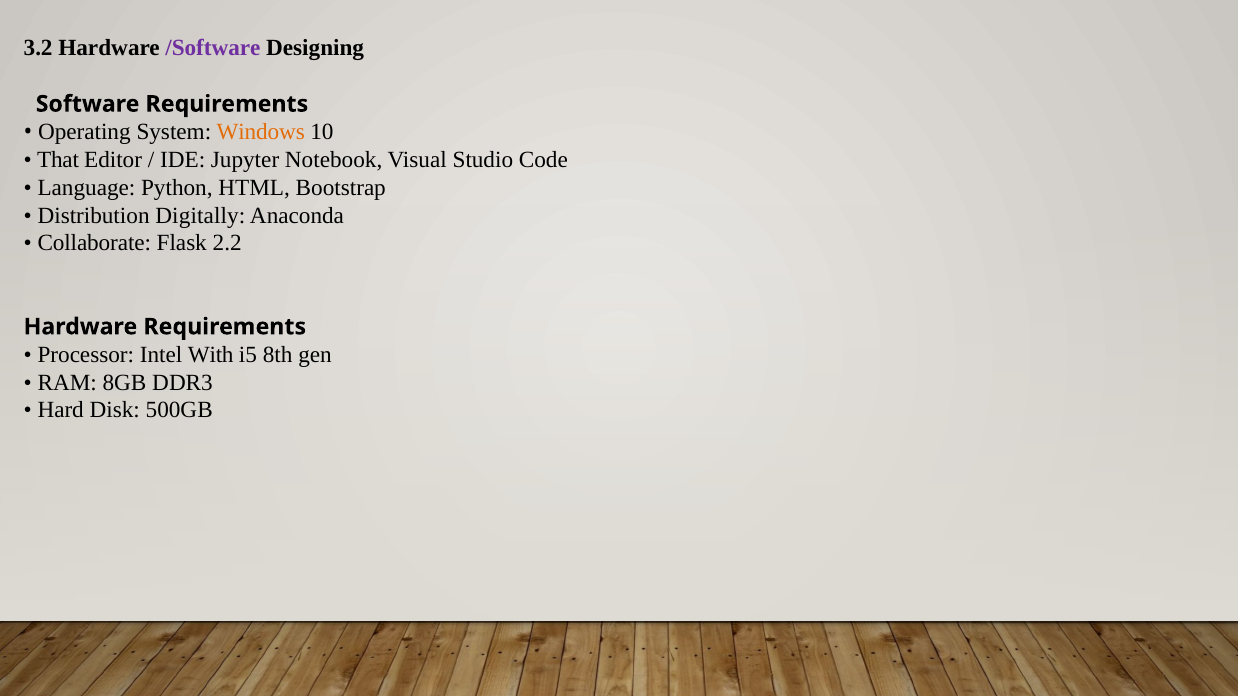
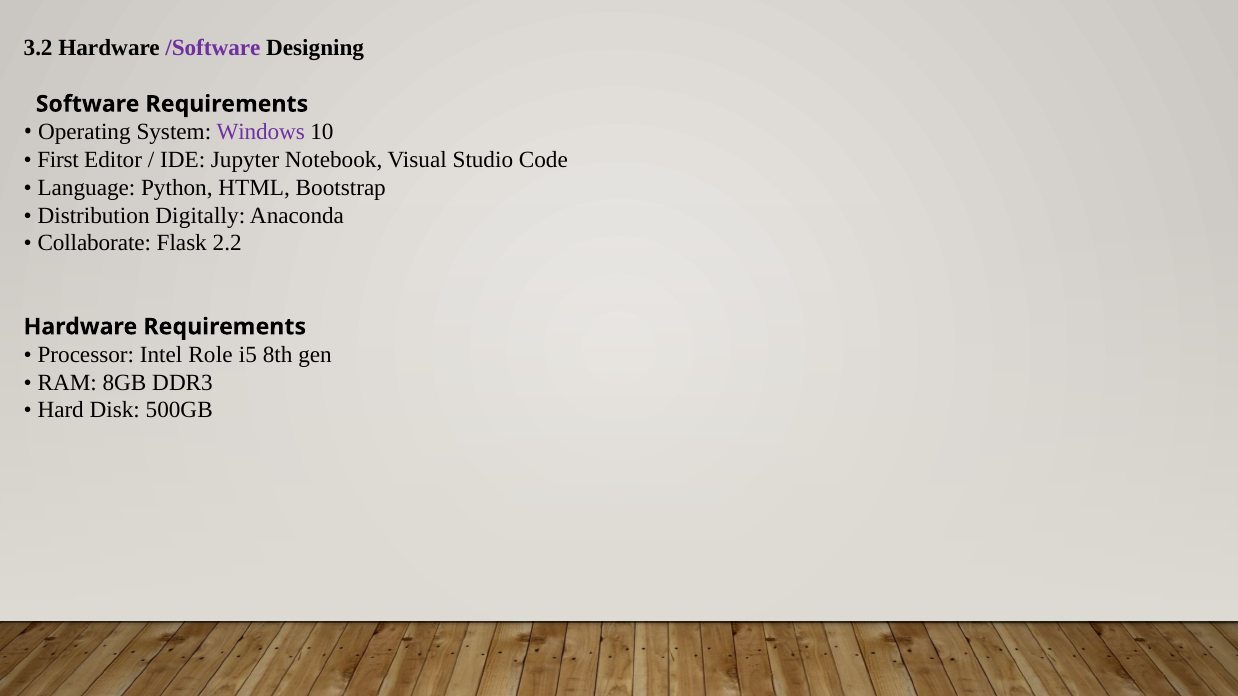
Windows colour: orange -> purple
That: That -> First
With: With -> Role
